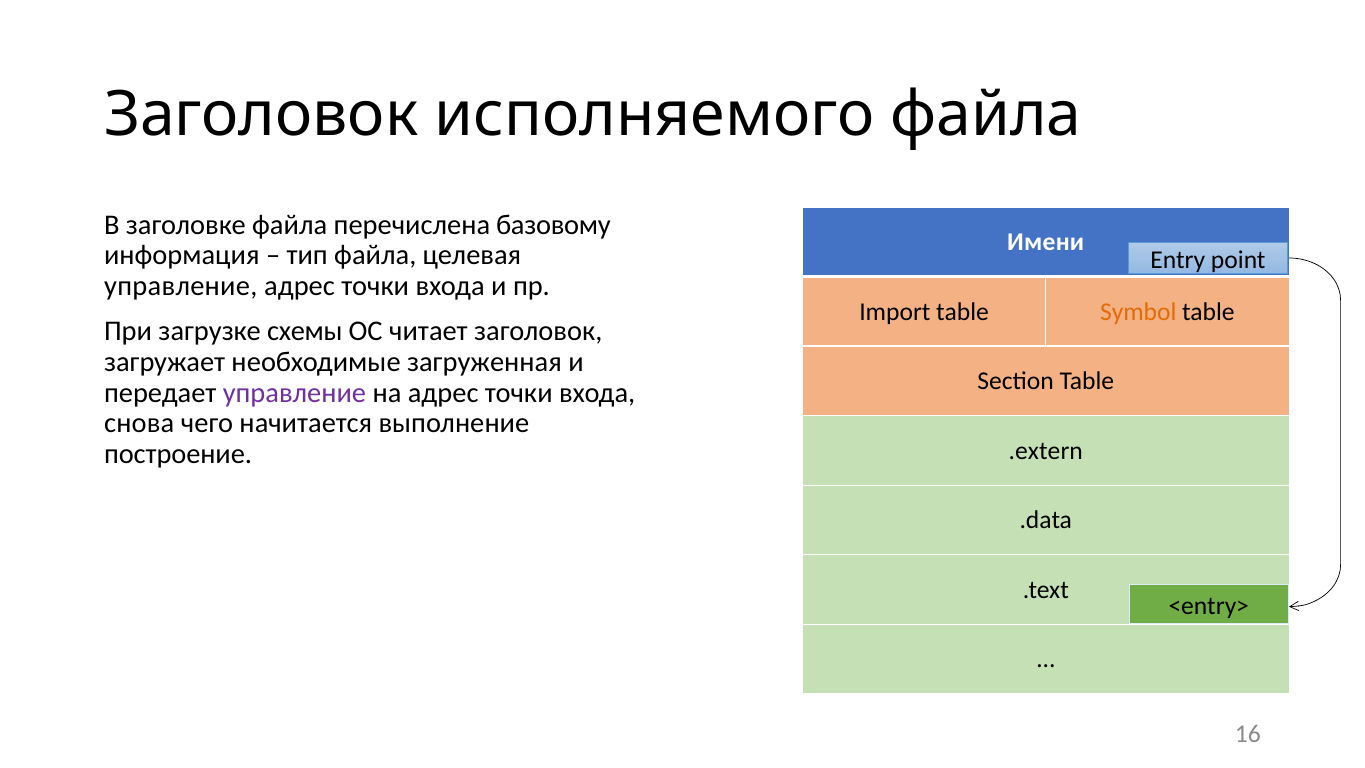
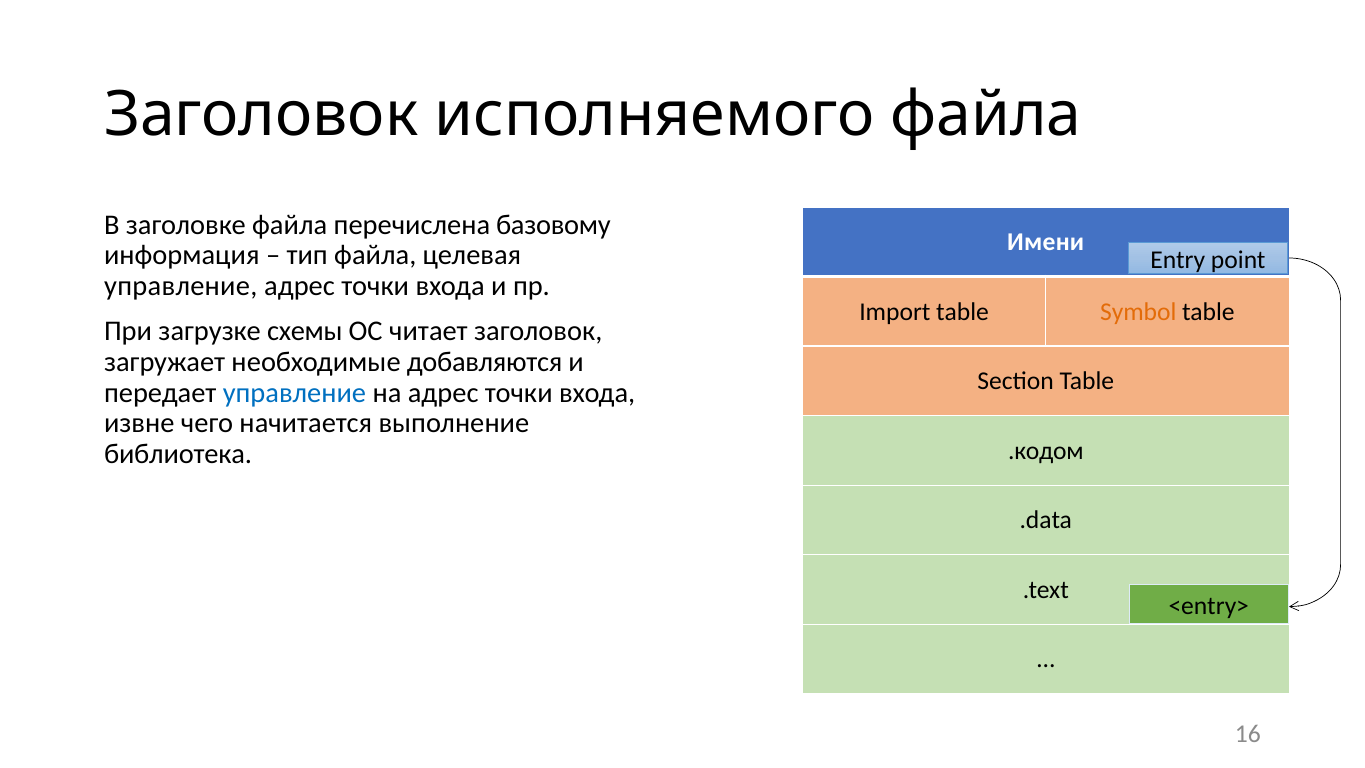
загруженная: загруженная -> добавляются
управление at (294, 393) colour: purple -> blue
снова: снова -> извне
.extern: .extern -> .кодом
построение: построение -> библиотека
